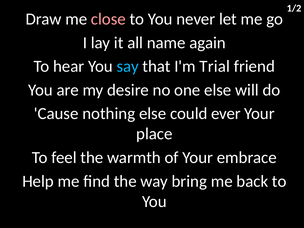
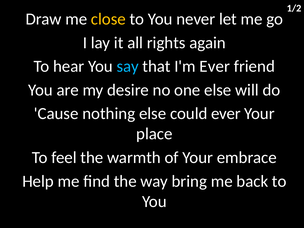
close colour: pink -> yellow
name: name -> rights
I'm Trial: Trial -> Ever
